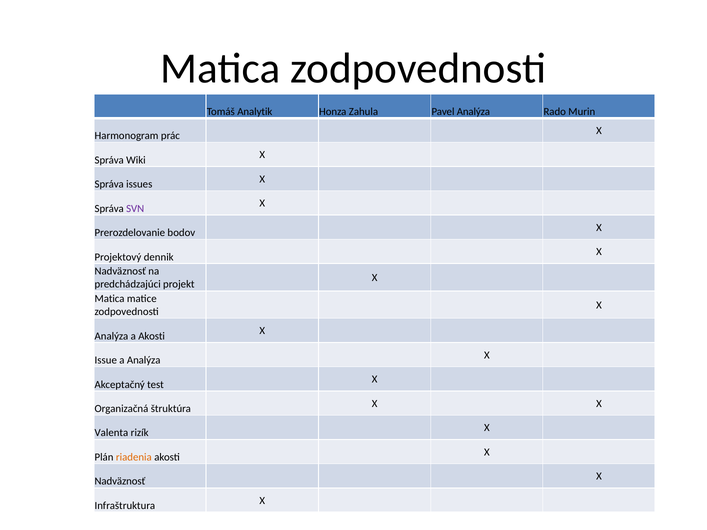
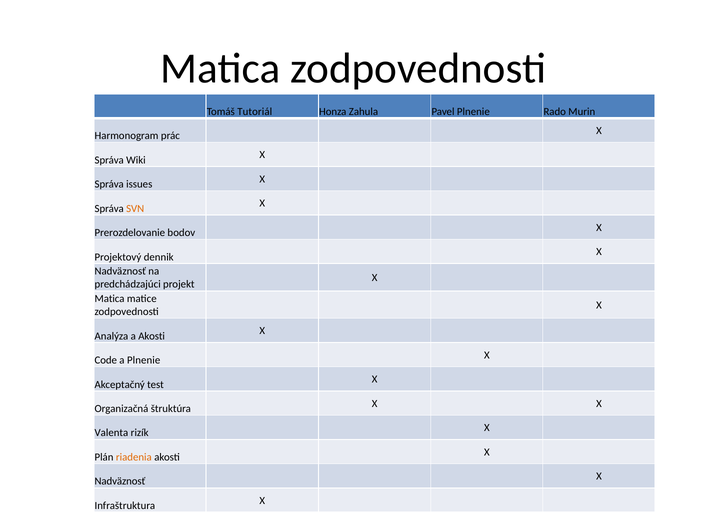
Analytik: Analytik -> Tutoriál
Pavel Analýza: Analýza -> Plnenie
SVN colour: purple -> orange
Issue: Issue -> Code
a Analýza: Analýza -> Plnenie
